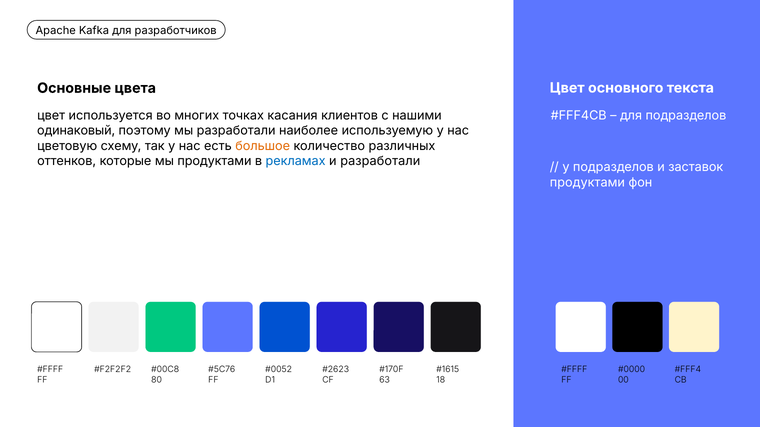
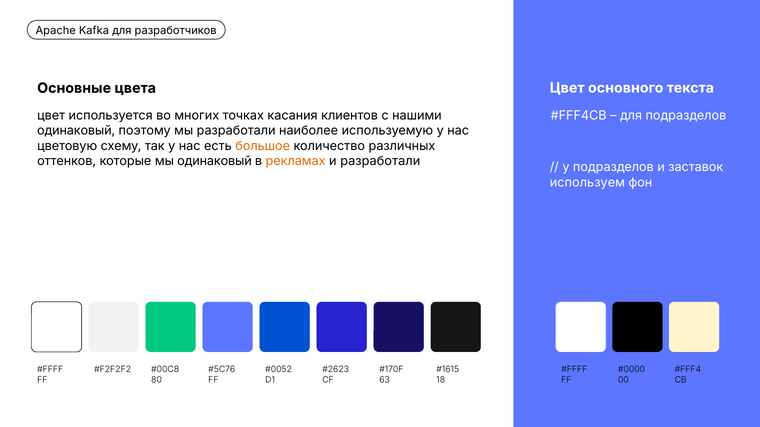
мы продуктами: продуктами -> одинаковый
рекламах colour: blue -> orange
продуктами at (587, 183): продуктами -> используем
